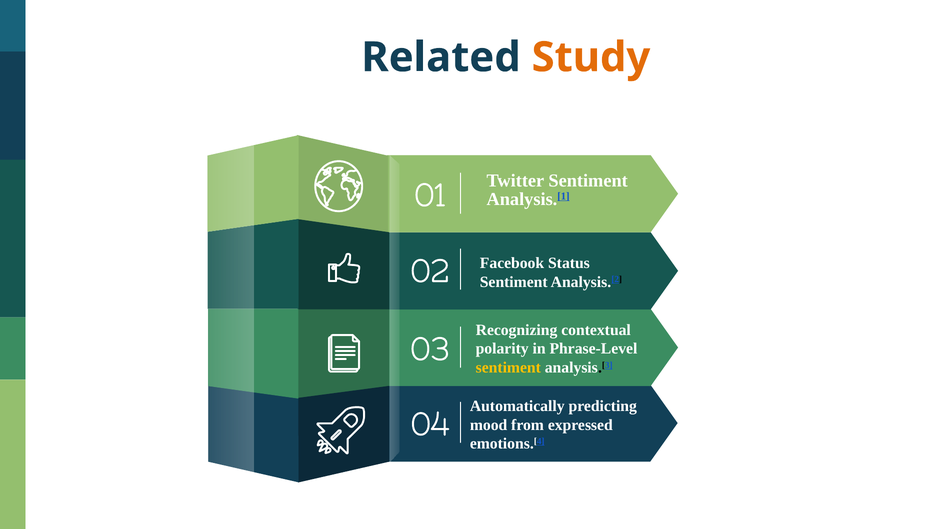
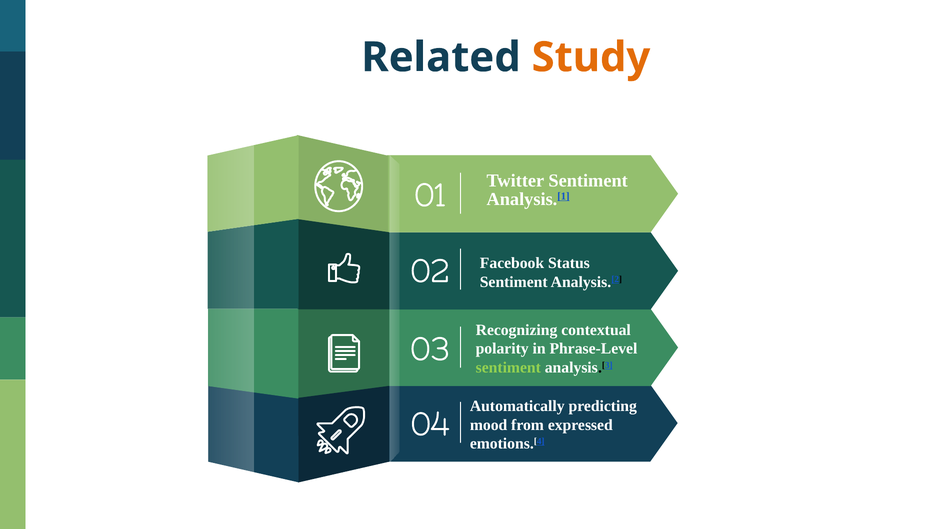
sentiment at (508, 368) colour: yellow -> light green
